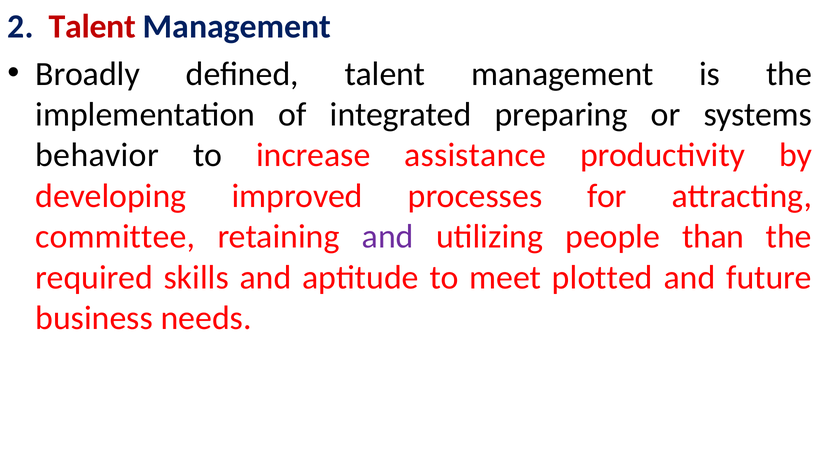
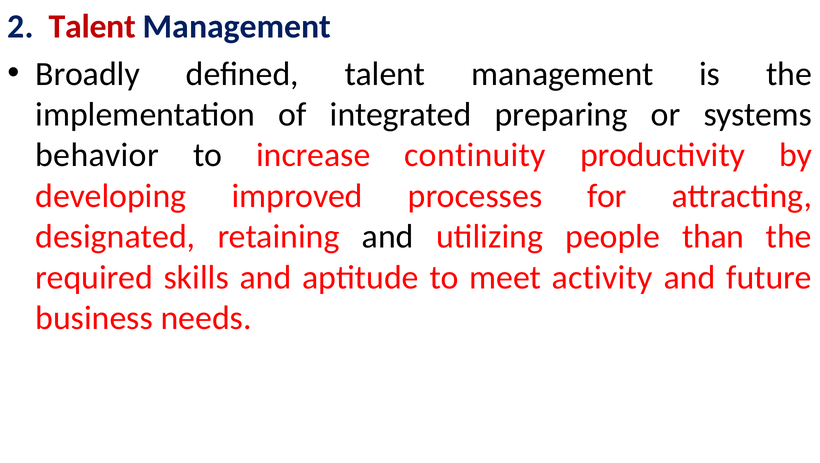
assistance: assistance -> continuity
committee: committee -> designated
and at (388, 236) colour: purple -> black
plotted: plotted -> activity
